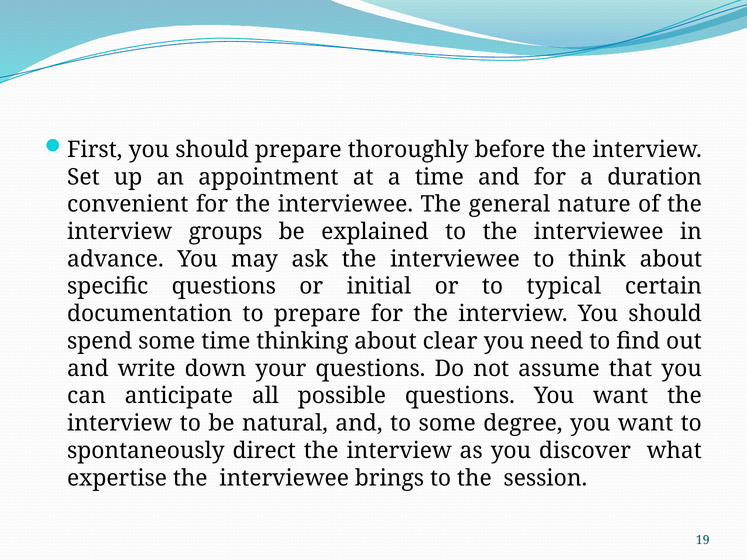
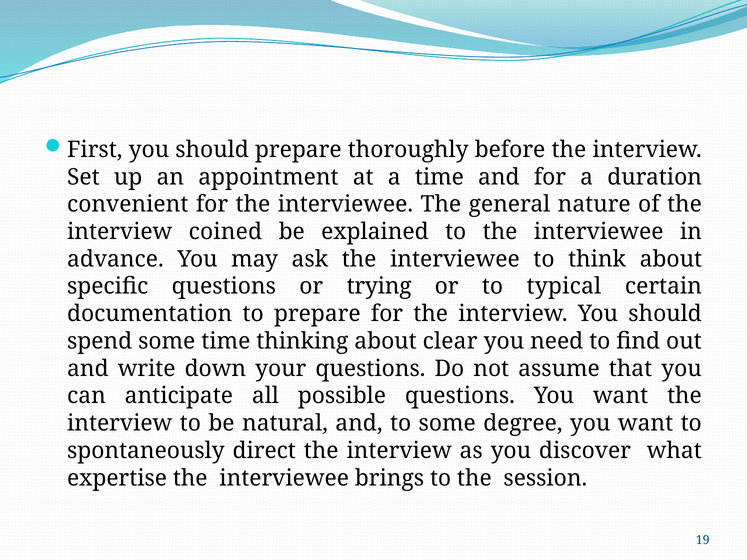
groups: groups -> coined
initial: initial -> trying
